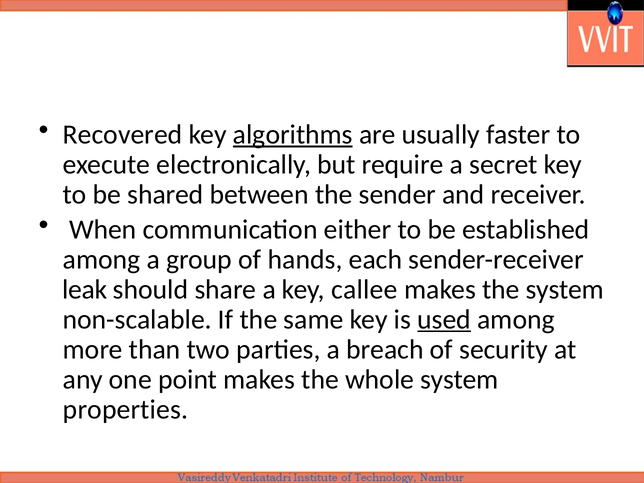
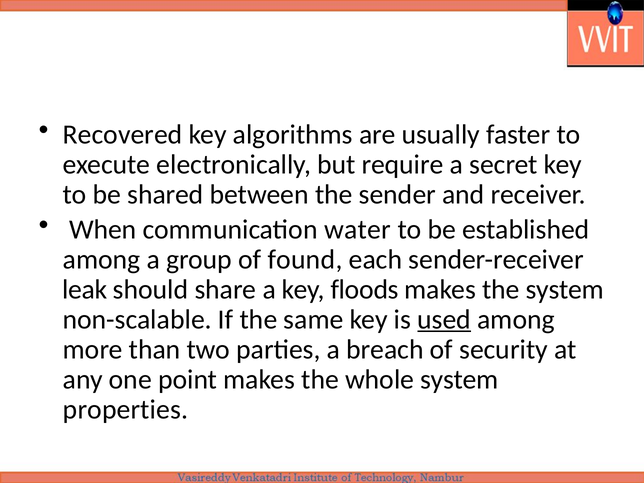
algorithms underline: present -> none
either: either -> water
hands: hands -> found
callee: callee -> floods
